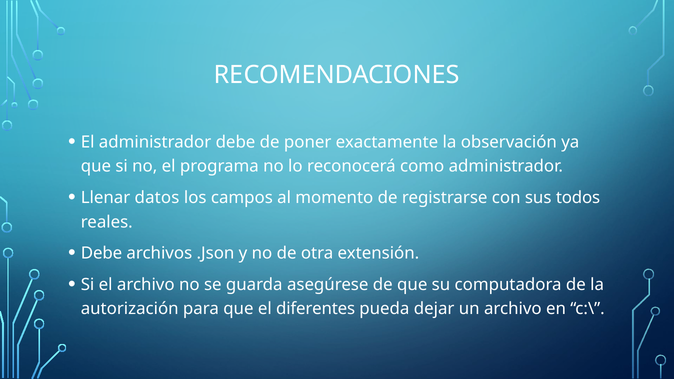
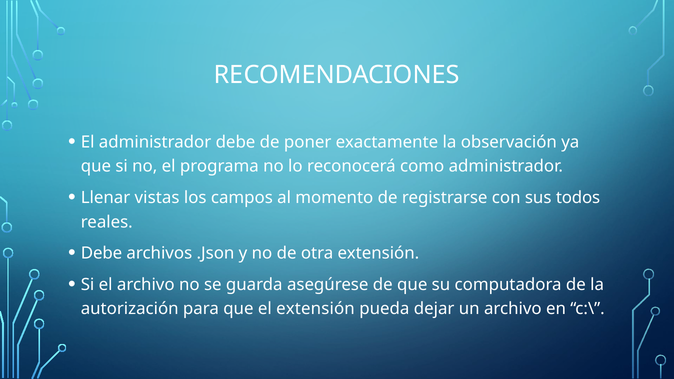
datos: datos -> vistas
el diferentes: diferentes -> extensión
